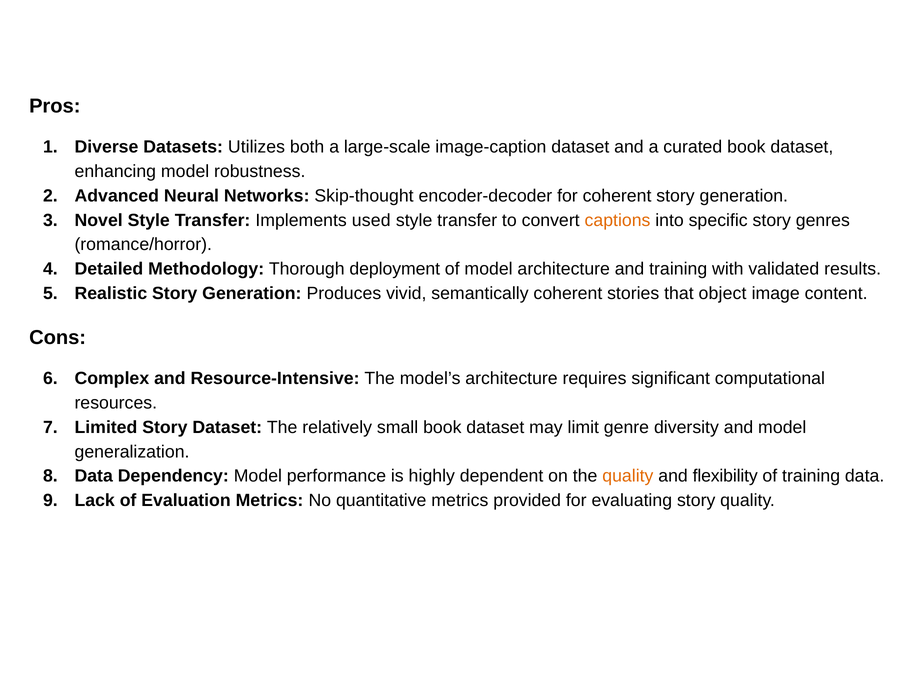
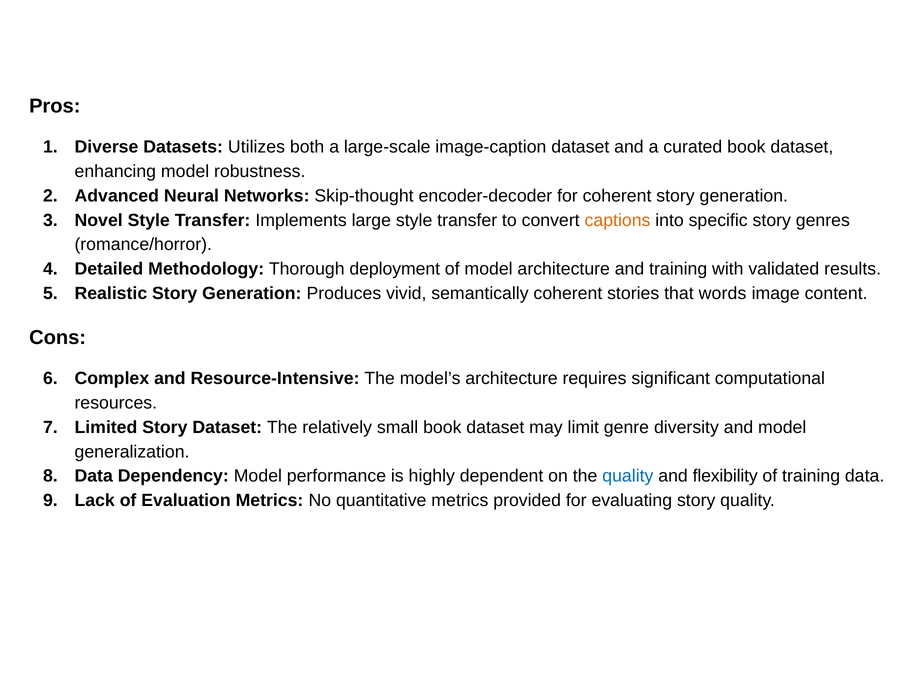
used: used -> large
object: object -> words
quality at (628, 476) colour: orange -> blue
